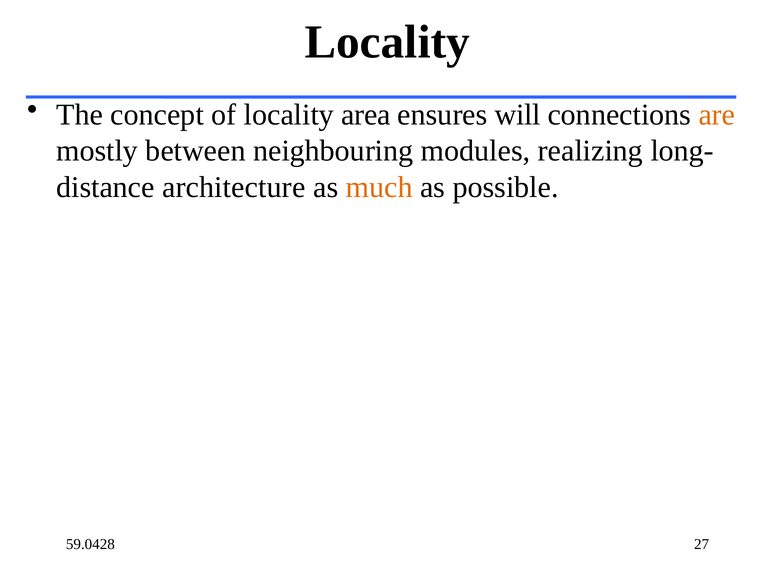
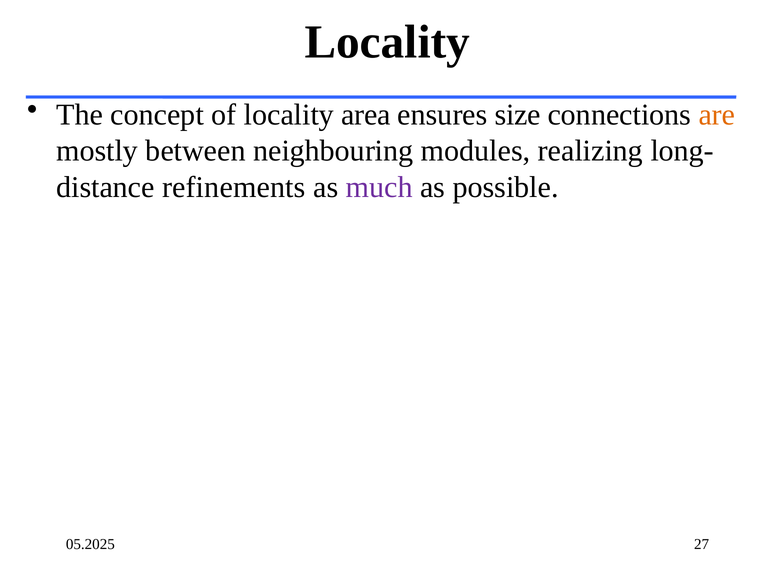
will: will -> size
architecture: architecture -> refinements
much colour: orange -> purple
59.0428: 59.0428 -> 05.2025
